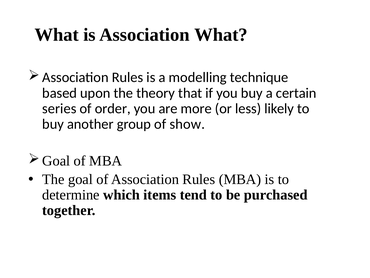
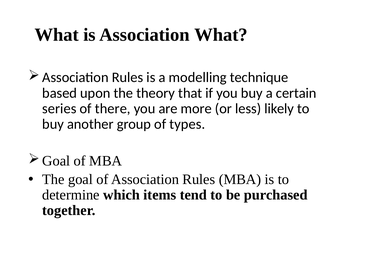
order: order -> there
show: show -> types
